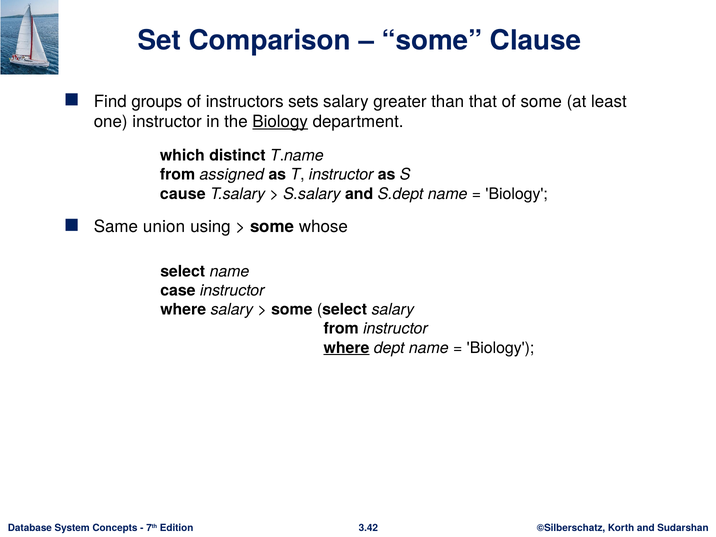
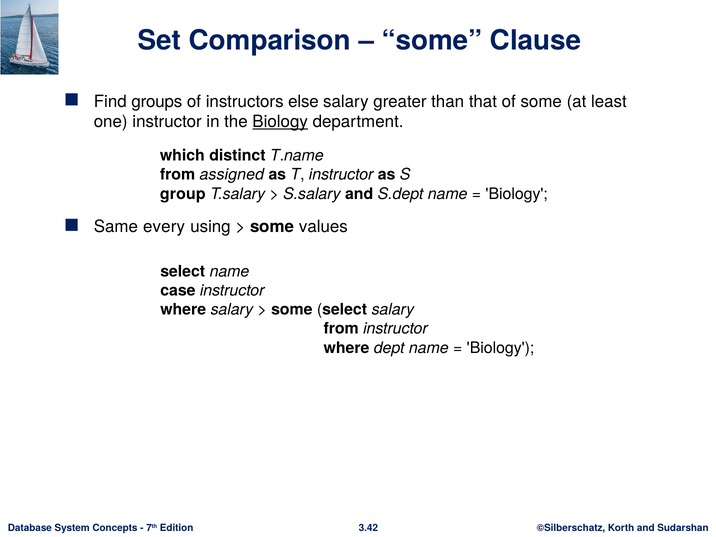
sets: sets -> else
cause: cause -> group
union: union -> every
whose: whose -> values
where at (346, 348) underline: present -> none
